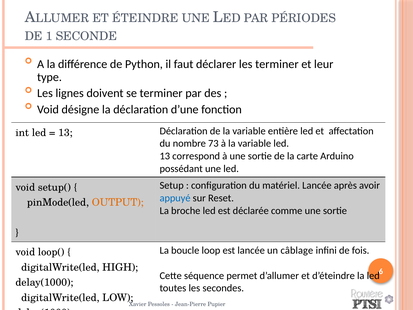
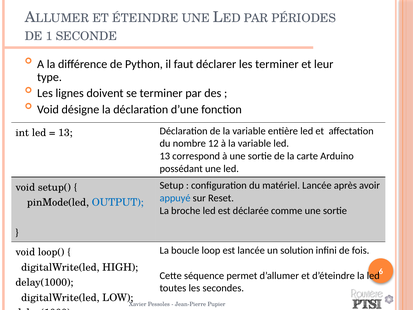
73: 73 -> 12
OUTPUT colour: orange -> blue
câblage: câblage -> solution
